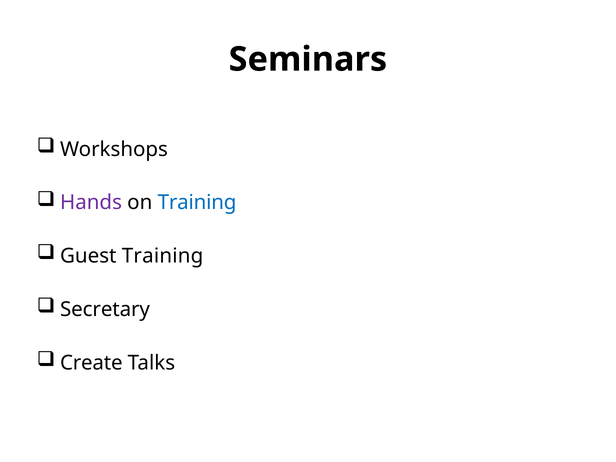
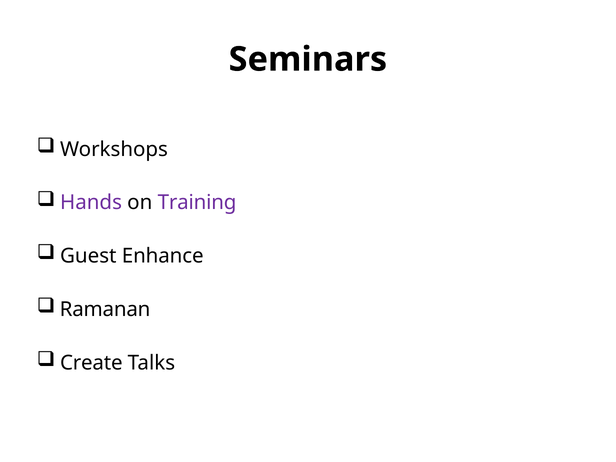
Training at (197, 203) colour: blue -> purple
Guest Training: Training -> Enhance
Secretary: Secretary -> Ramanan
